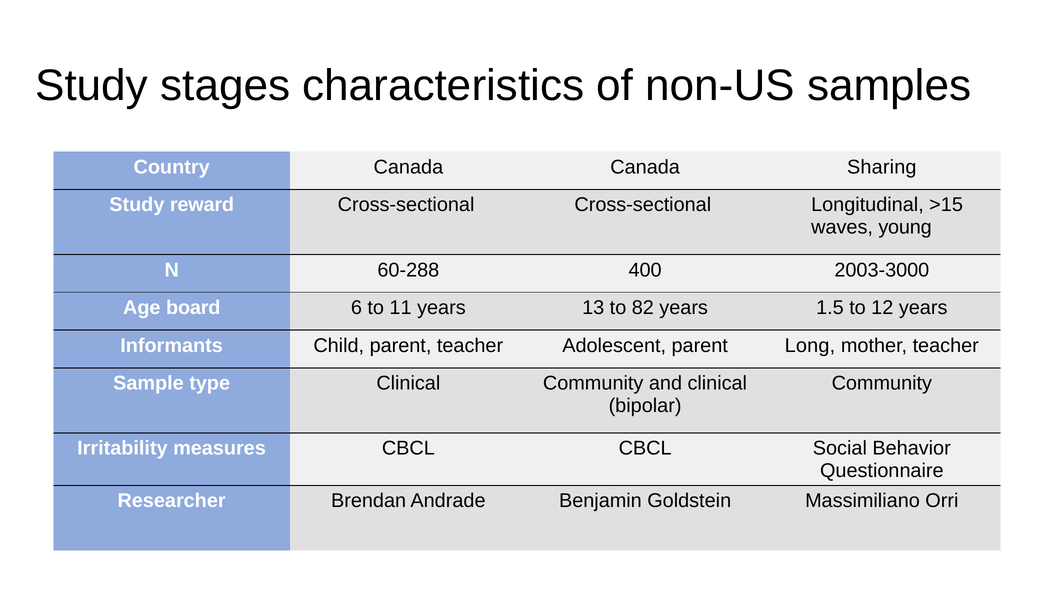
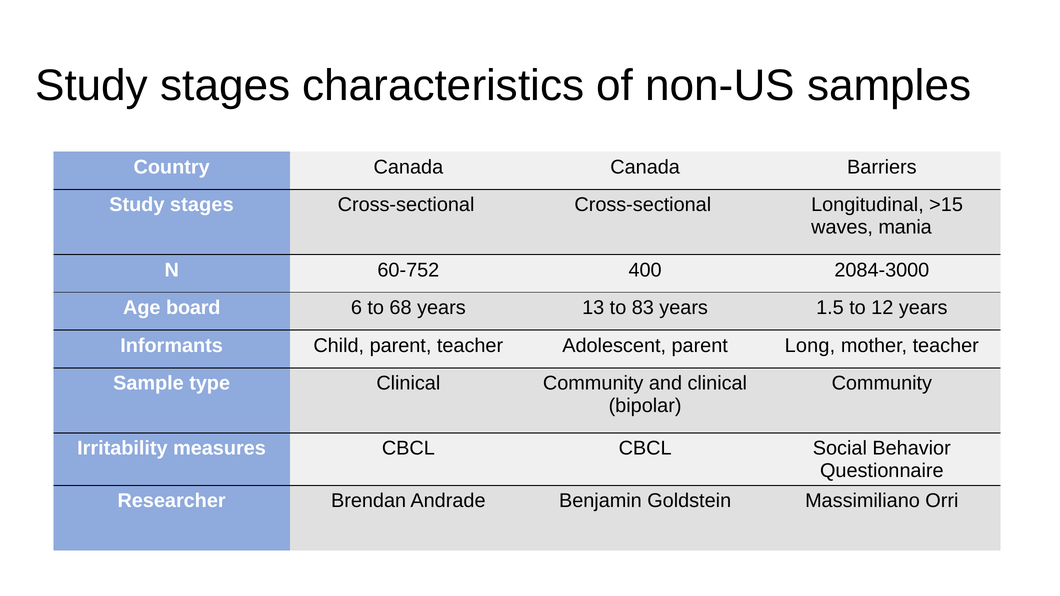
Sharing: Sharing -> Barriers
reward at (202, 205): reward -> stages
young: young -> mania
60-288: 60-288 -> 60-752
2003-3000: 2003-3000 -> 2084-3000
11: 11 -> 68
82: 82 -> 83
